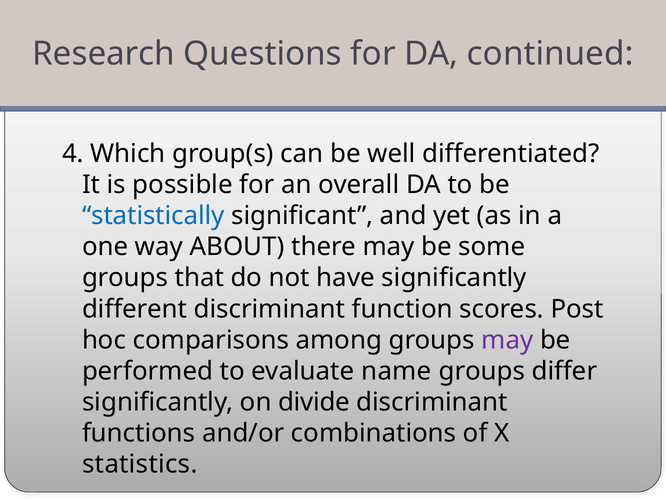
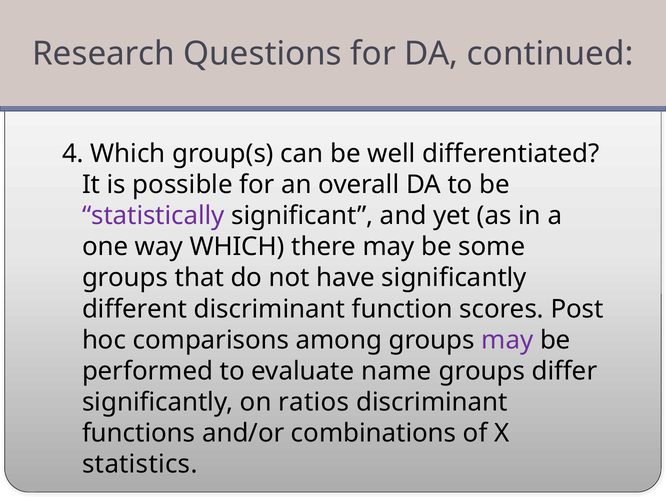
statistically colour: blue -> purple
way ABOUT: ABOUT -> WHICH
divide: divide -> ratios
